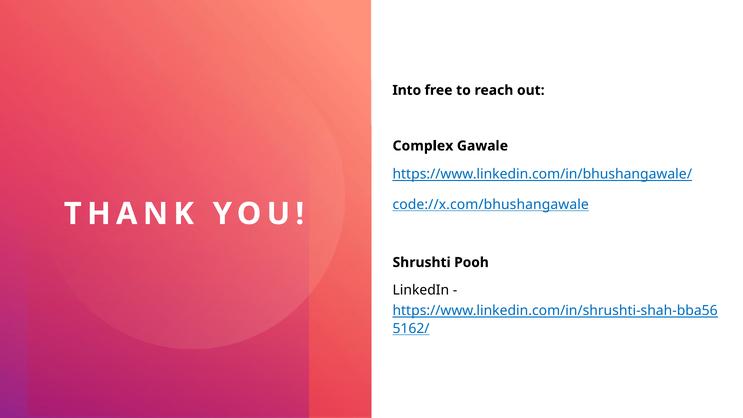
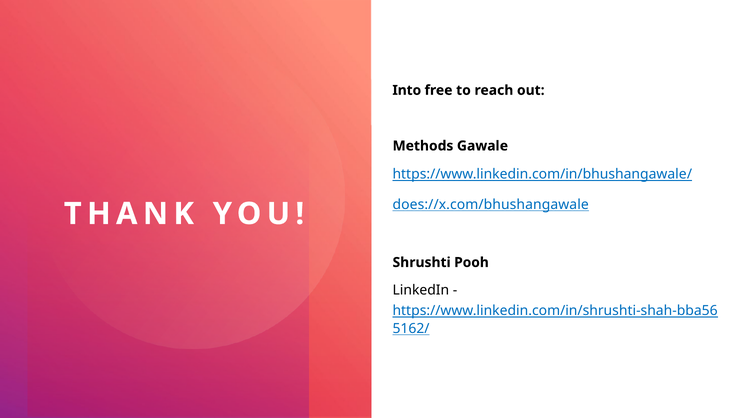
Complex: Complex -> Methods
code://x.com/bhushangawale: code://x.com/bhushangawale -> does://x.com/bhushangawale
